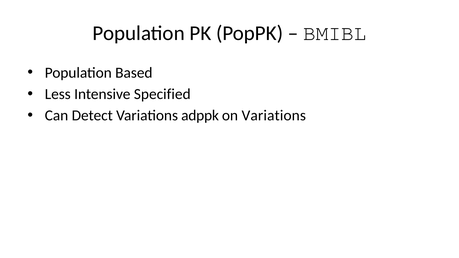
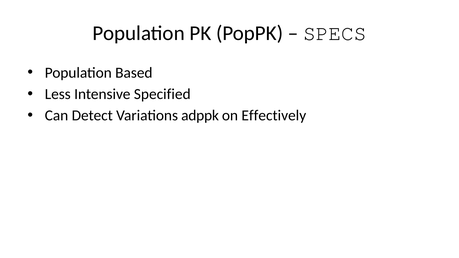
BMIBL: BMIBL -> SPECS
on Variations: Variations -> Effectively
